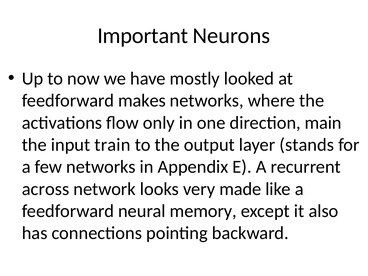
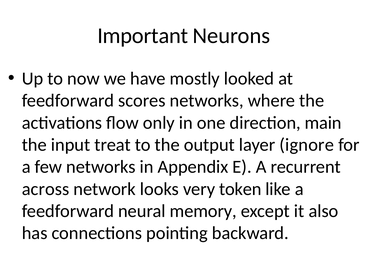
makes: makes -> scores
train: train -> treat
stands: stands -> ignore
made: made -> token
